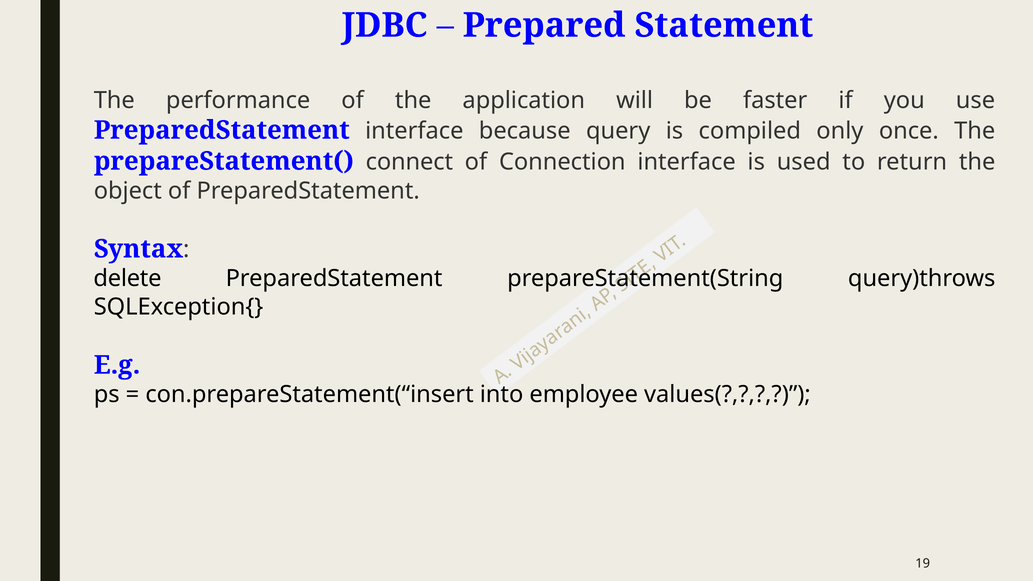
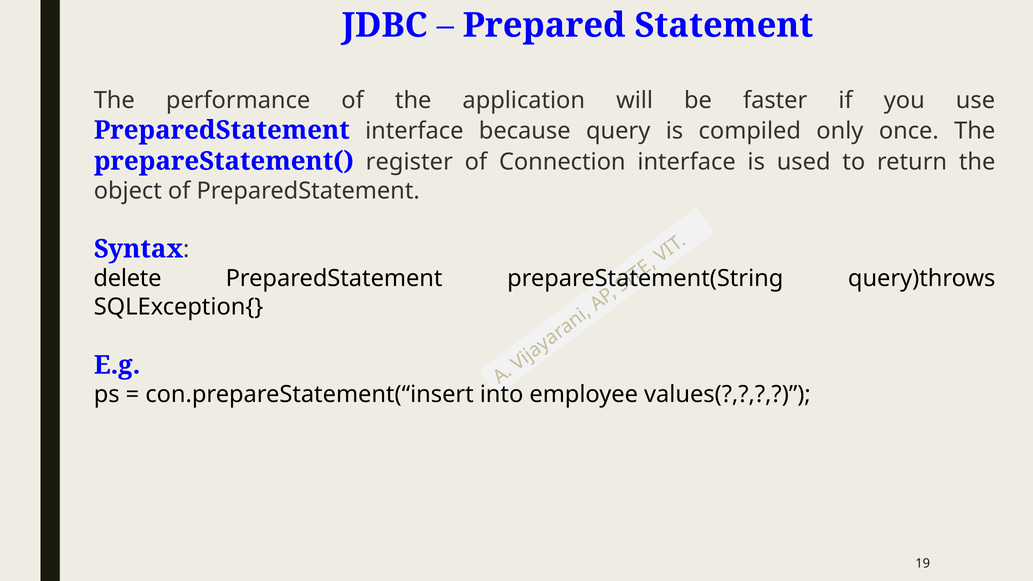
connect: connect -> register
